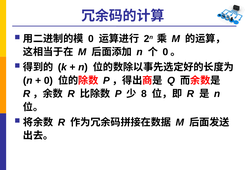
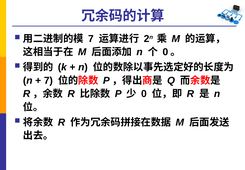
0 at (91, 39): 0 -> 7
0 at (48, 80): 0 -> 7
8 at (144, 94): 8 -> 0
